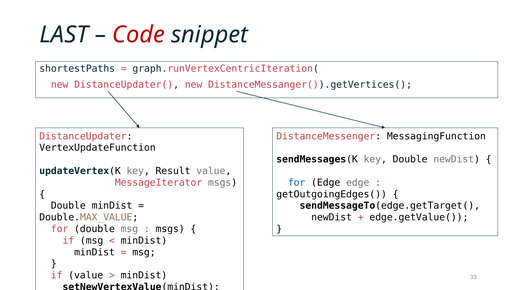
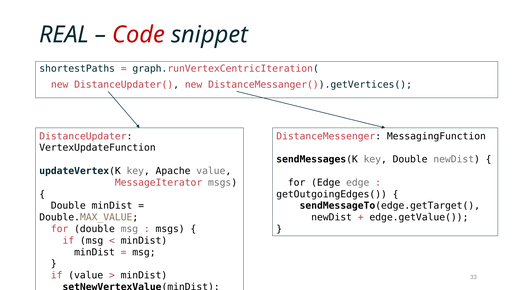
LAST: LAST -> REAL
Result: Result -> Apache
for at (297, 183) colour: blue -> black
